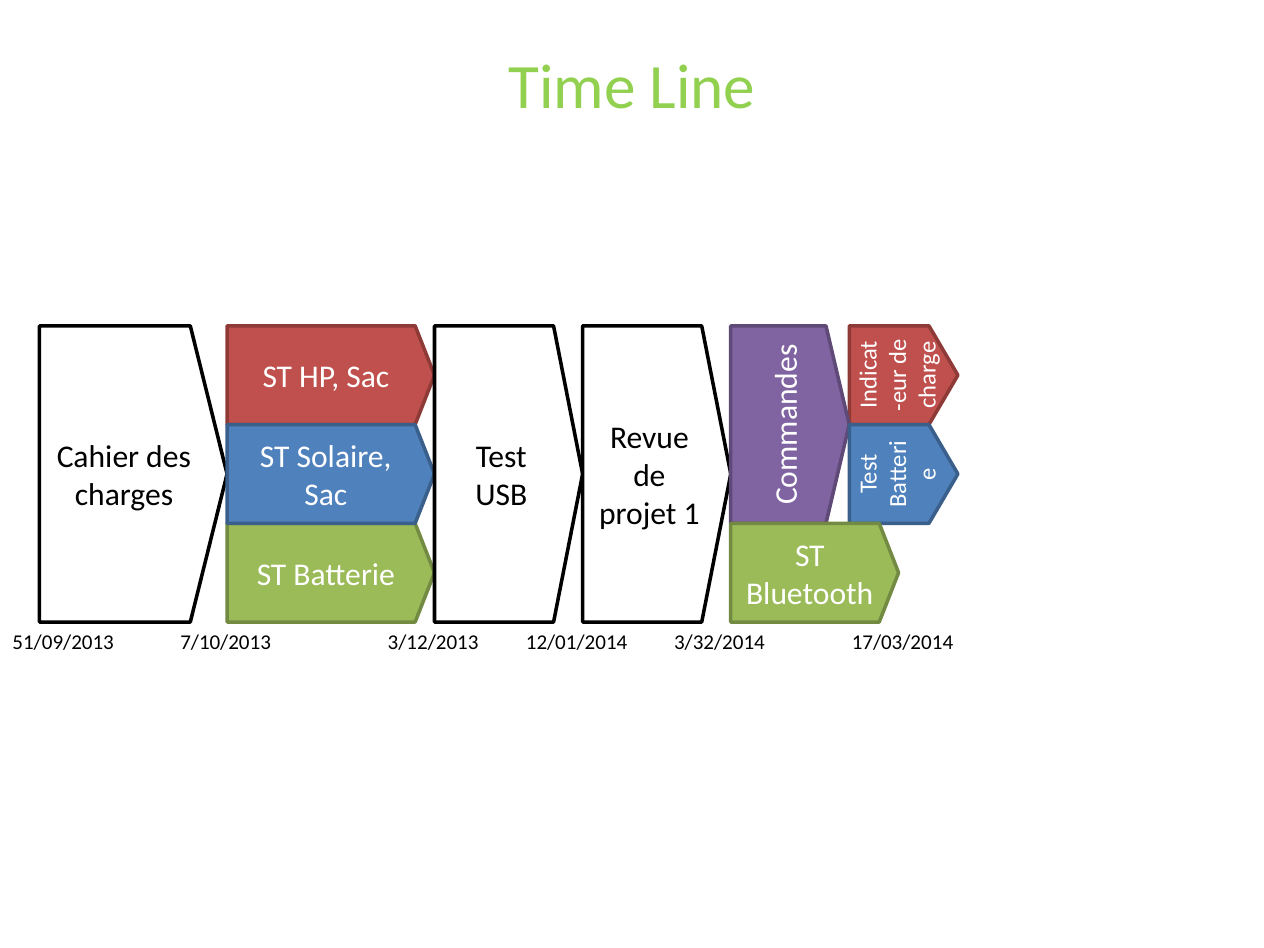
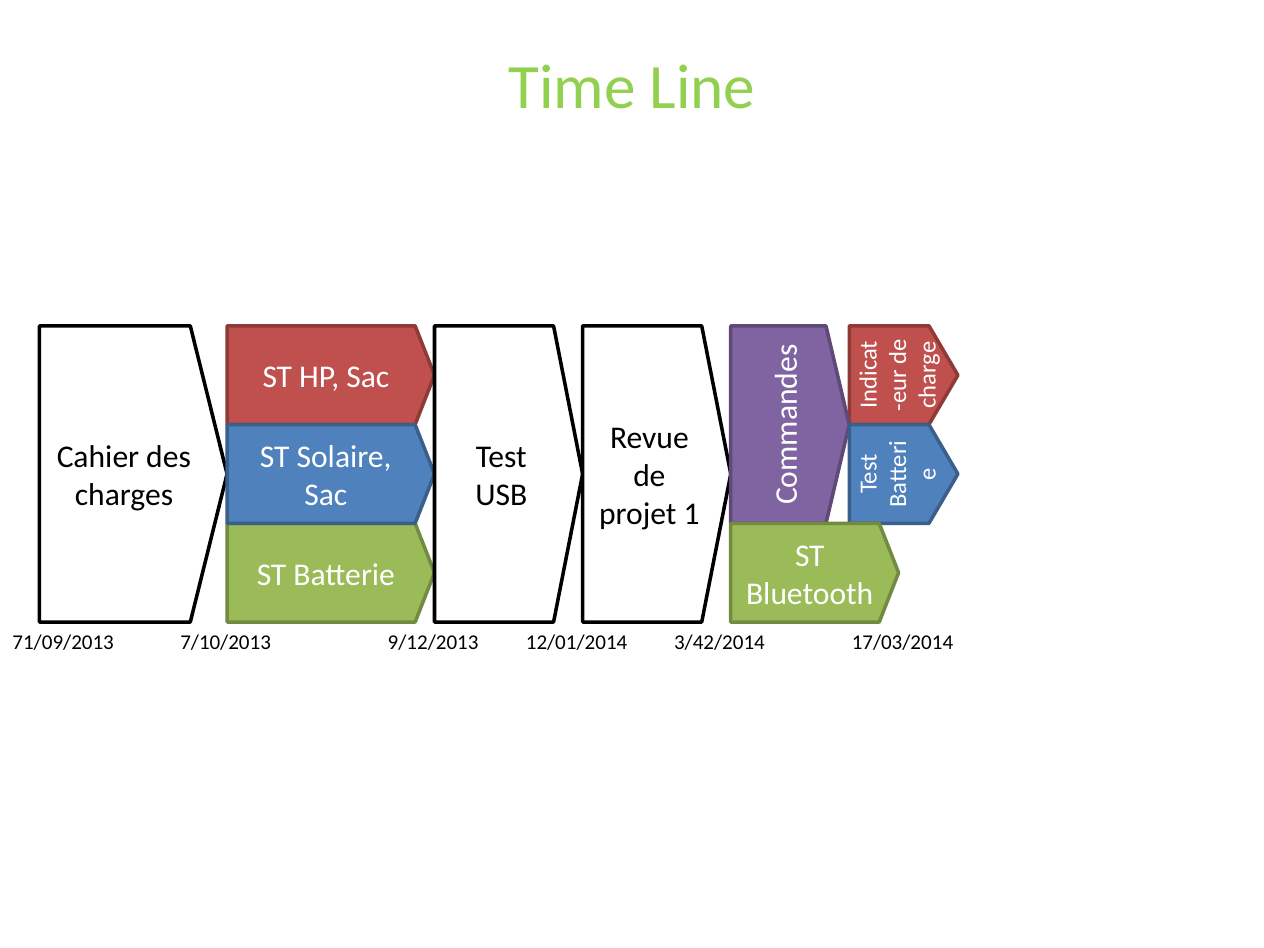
51/09/2013: 51/09/2013 -> 71/09/2013
3/12/2013: 3/12/2013 -> 9/12/2013
3/32/2014: 3/32/2014 -> 3/42/2014
